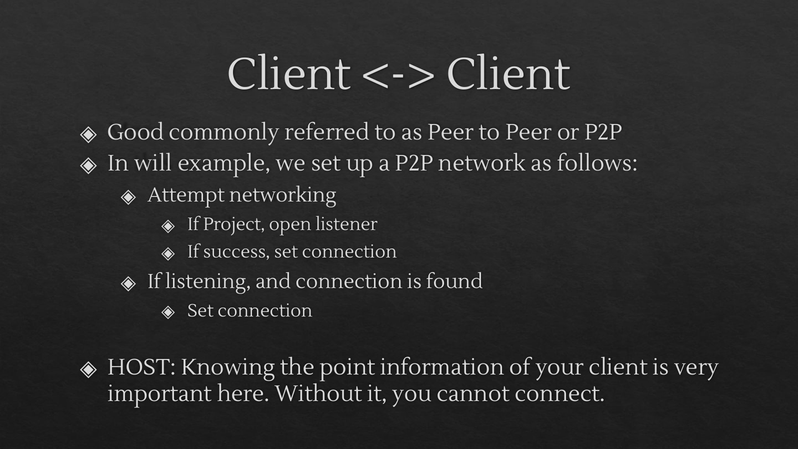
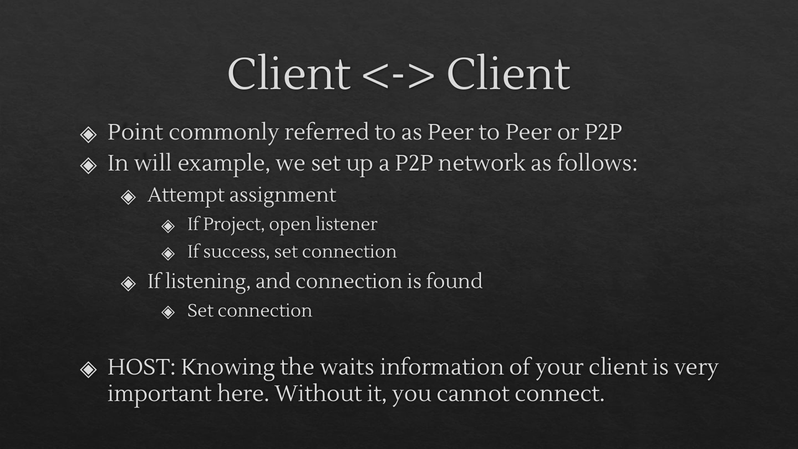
Good: Good -> Point
networking: networking -> assignment
point: point -> waits
